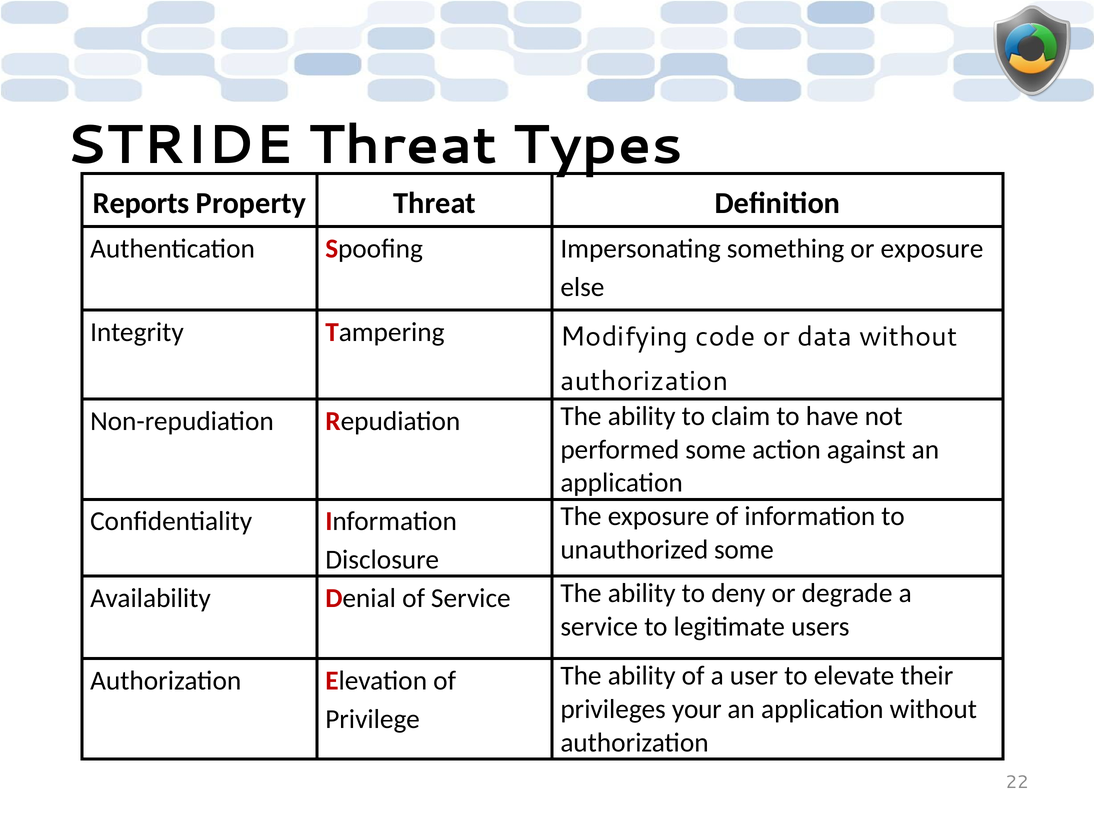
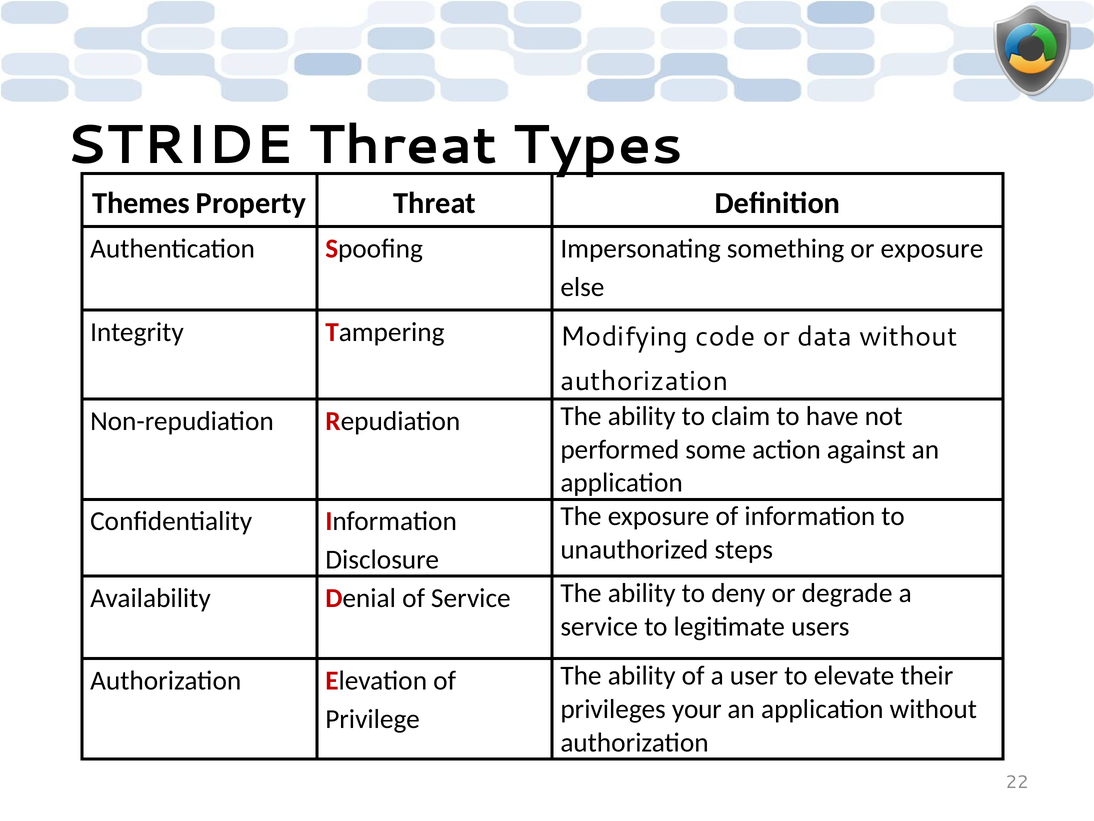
Reports: Reports -> Themes
unauthorized some: some -> steps
